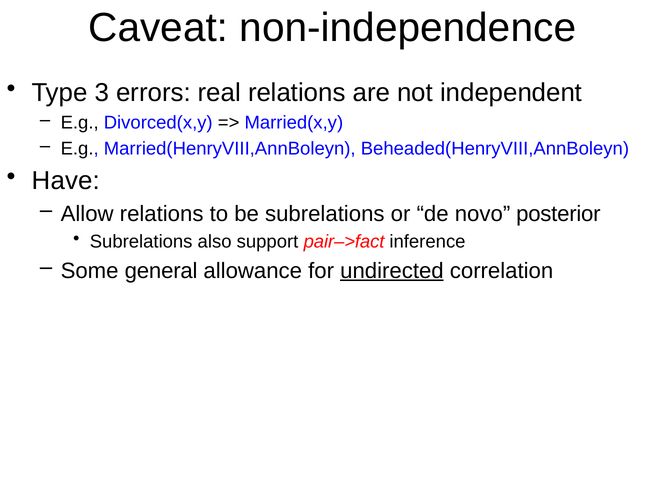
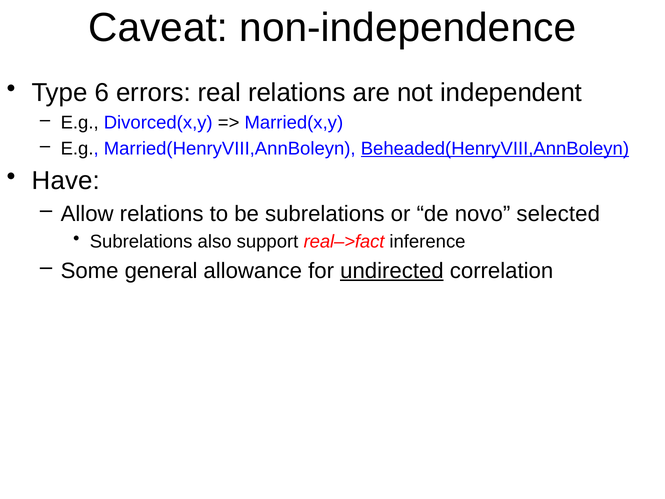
3: 3 -> 6
Beheaded(HenryVIII,AnnBoleyn underline: none -> present
posterior: posterior -> selected
pair–>fact: pair–>fact -> real–>fact
